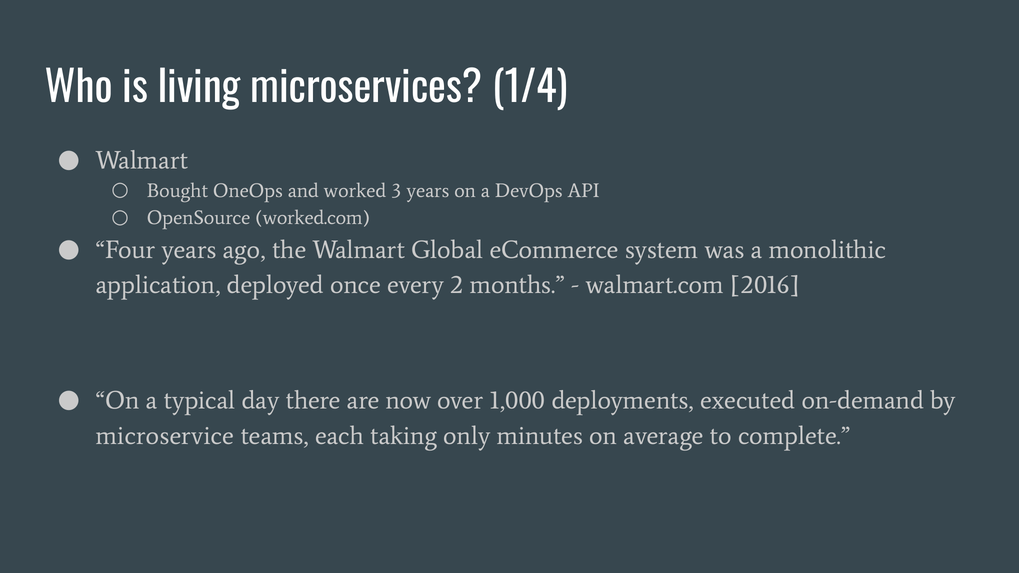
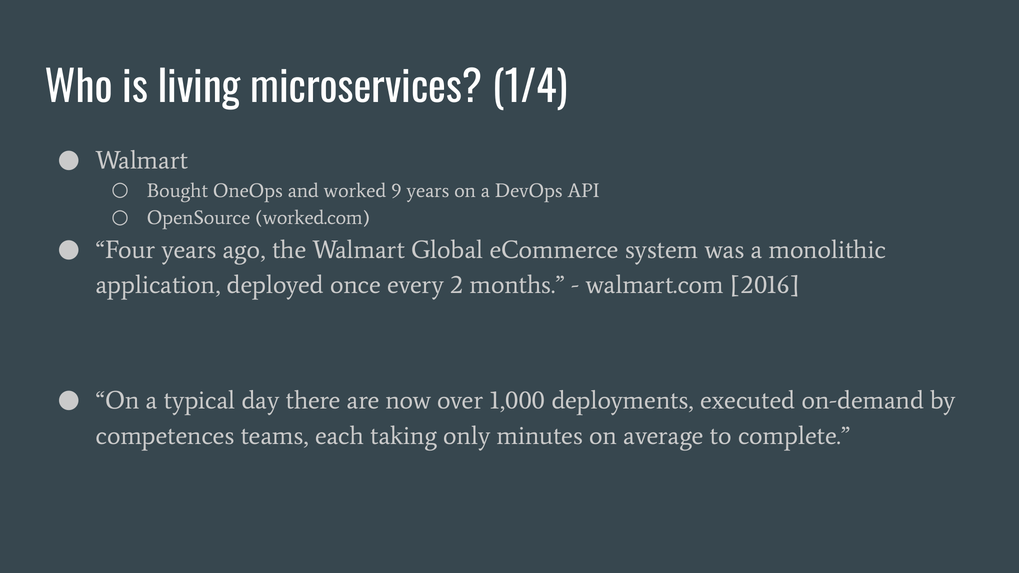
3: 3 -> 9
microservice: microservice -> competences
